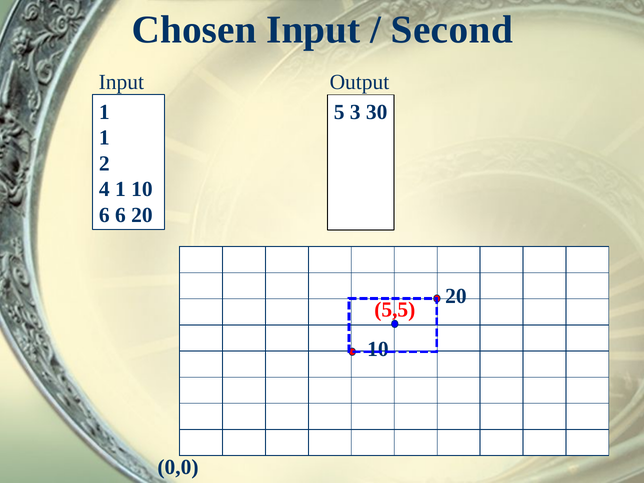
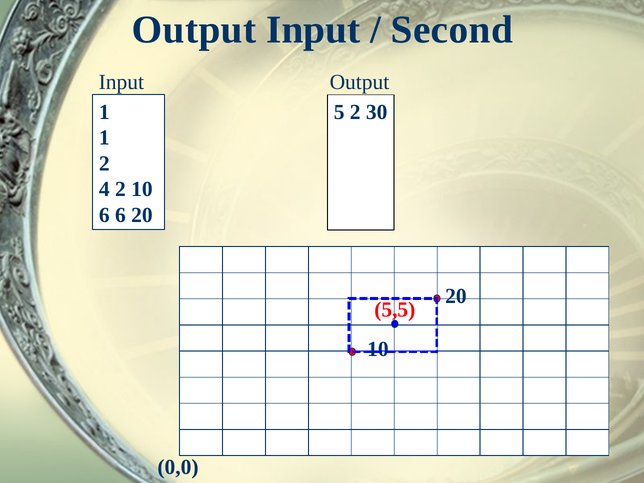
Chosen at (194, 30): Chosen -> Output
5 3: 3 -> 2
4 1: 1 -> 2
